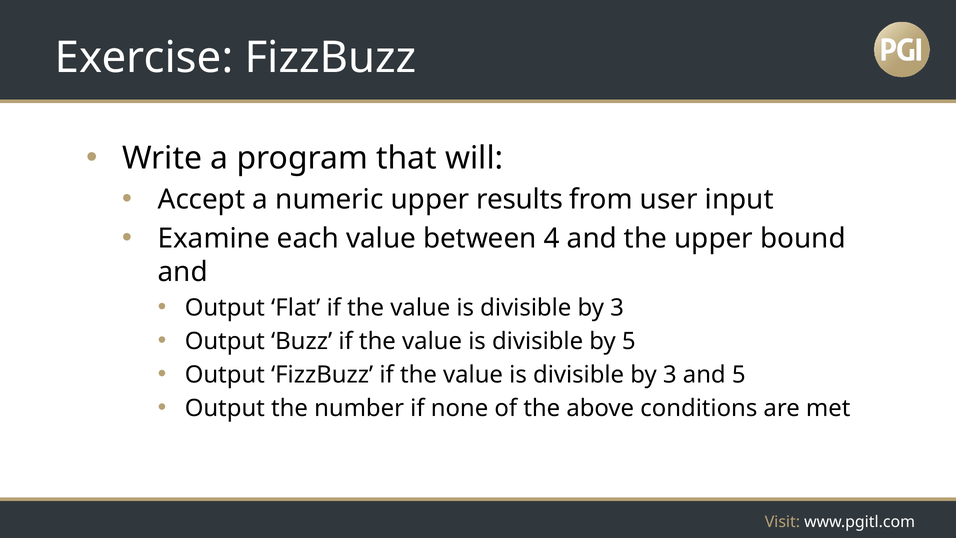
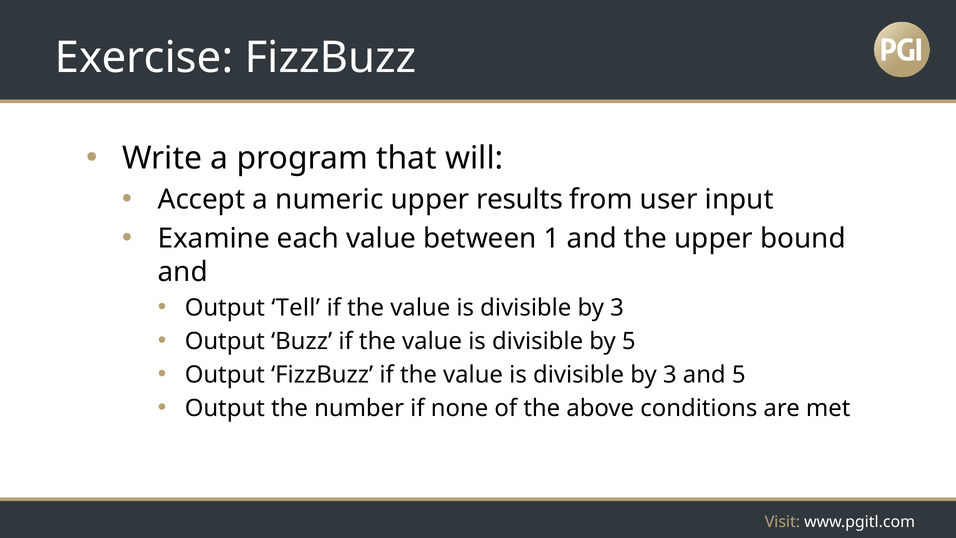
4: 4 -> 1
Flat: Flat -> Tell
